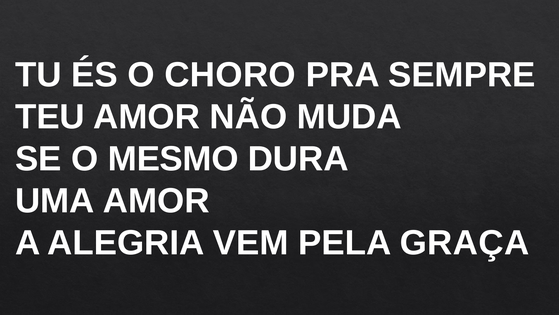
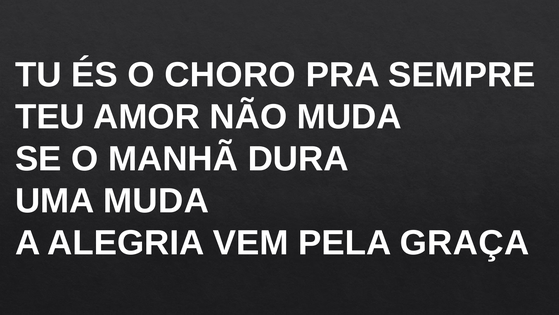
MESMO: MESMO -> MANHÃ
UMA AMOR: AMOR -> MUDA
